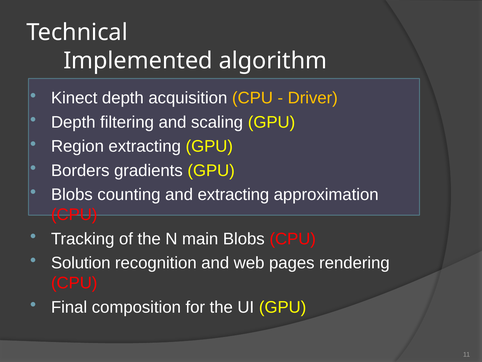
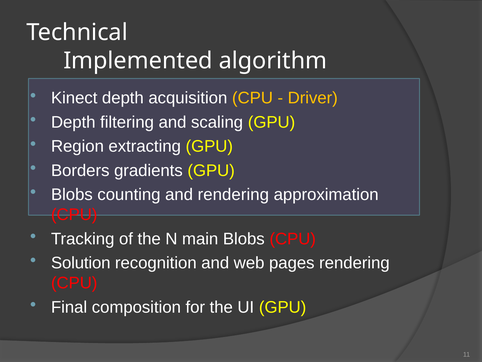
and extracting: extracting -> rendering
